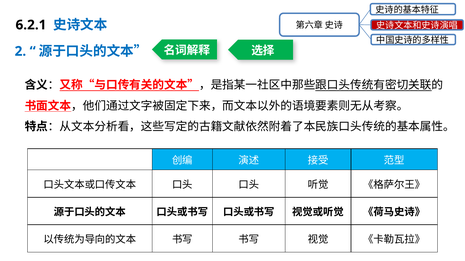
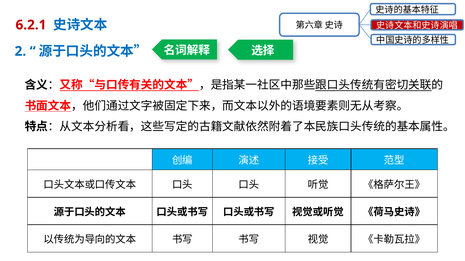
6.2.1 colour: black -> red
